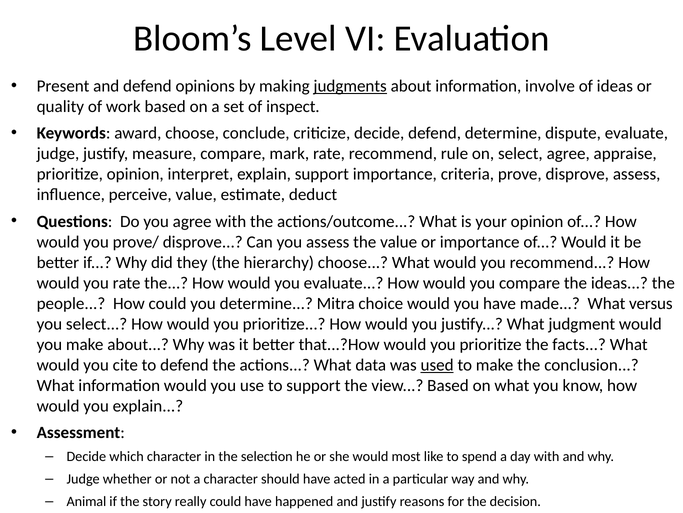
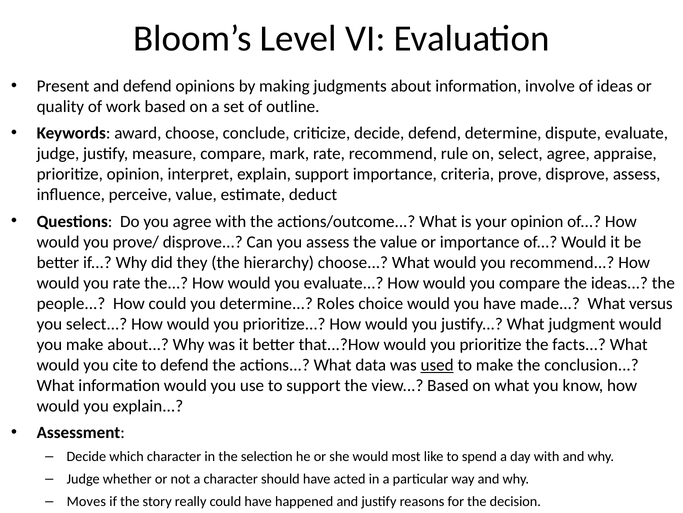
judgments underline: present -> none
inspect: inspect -> outline
Mitra: Mitra -> Roles
Animal: Animal -> Moves
